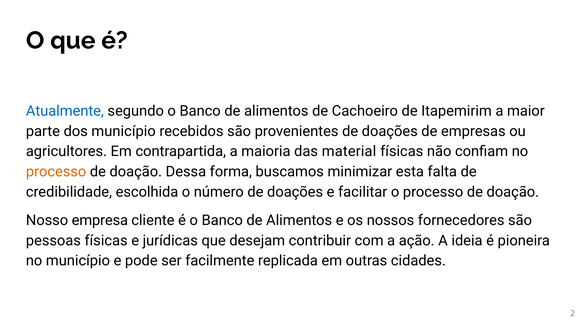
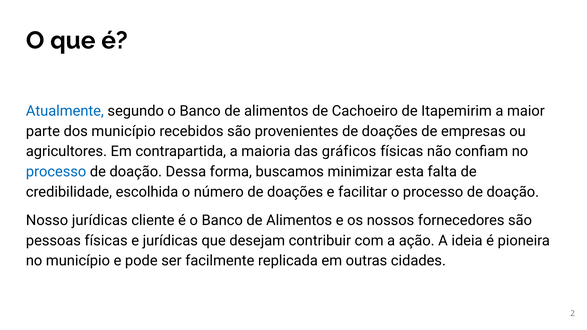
material: material -> gráficos
processo at (56, 172) colour: orange -> blue
Nosso empresa: empresa -> jurídicas
